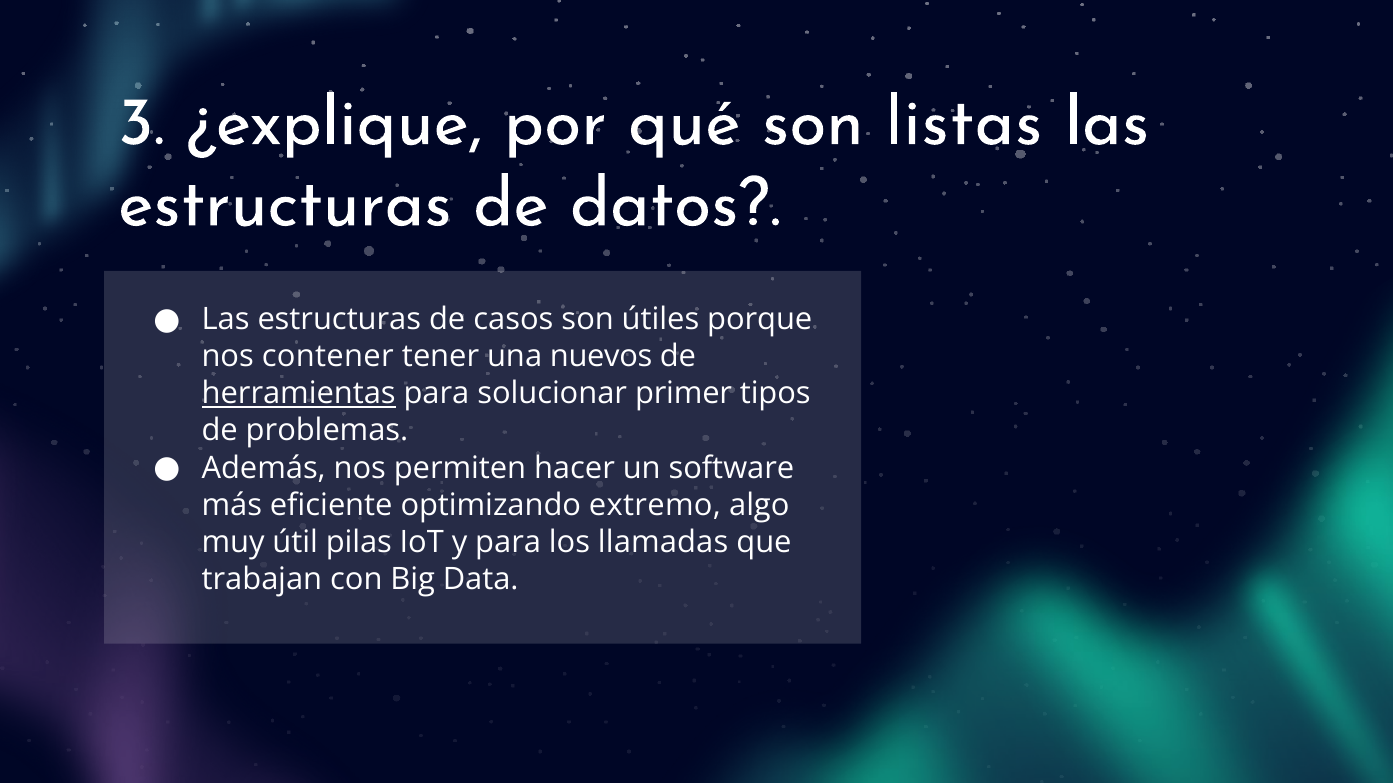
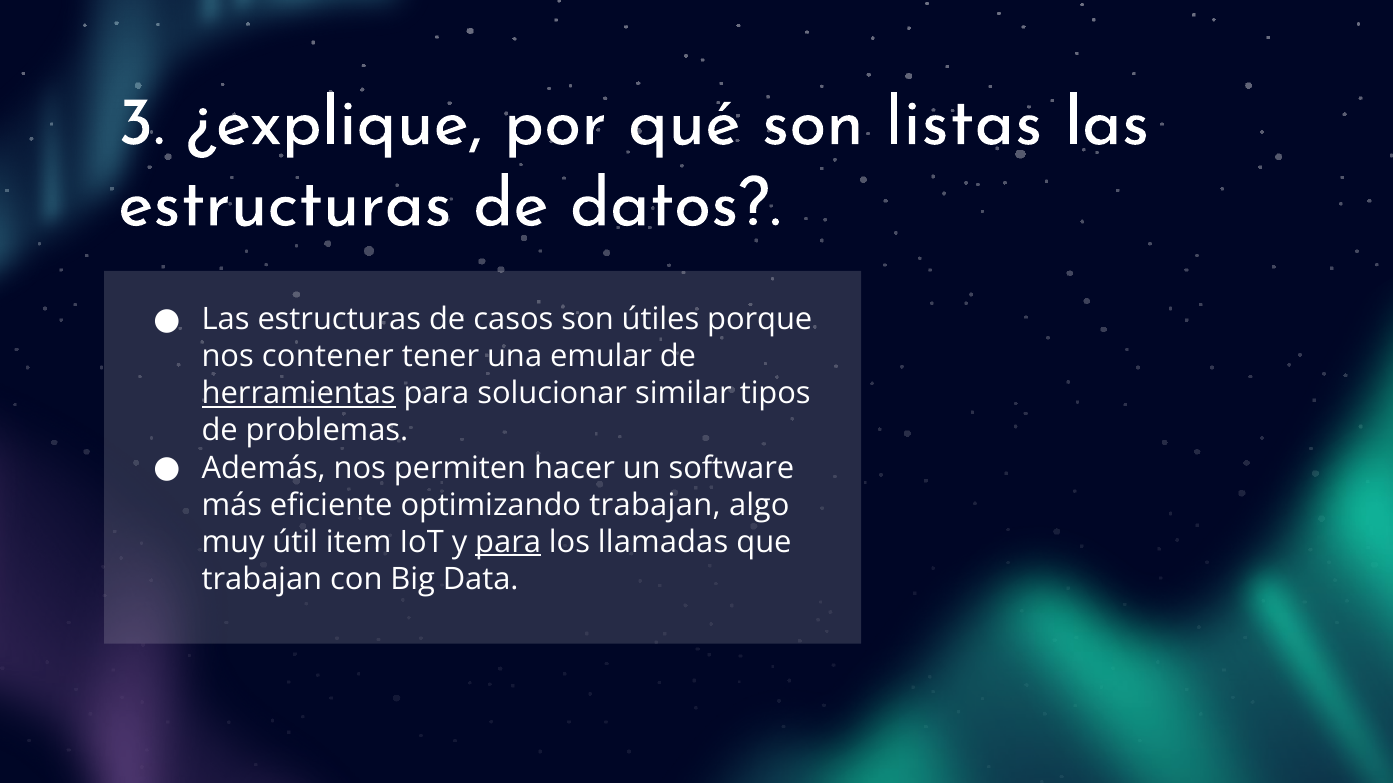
nuevos: nuevos -> emular
primer: primer -> similar
optimizando extremo: extremo -> trabajan
pilas: pilas -> item
para at (508, 542) underline: none -> present
